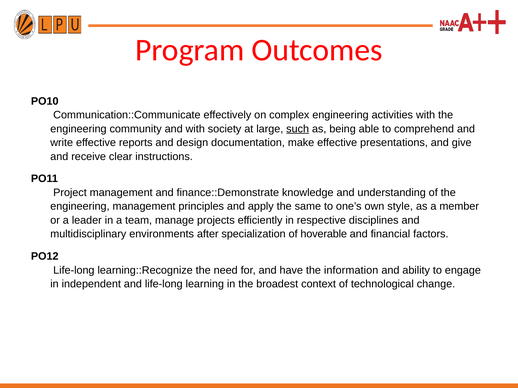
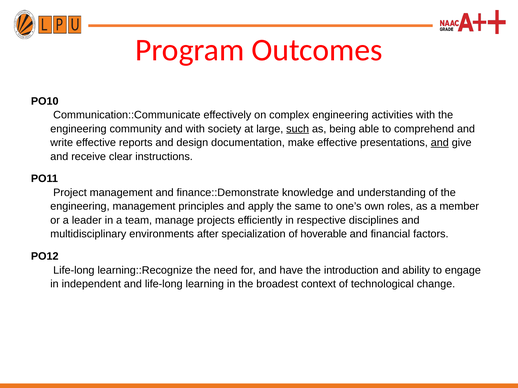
and at (440, 143) underline: none -> present
style: style -> roles
information: information -> introduction
